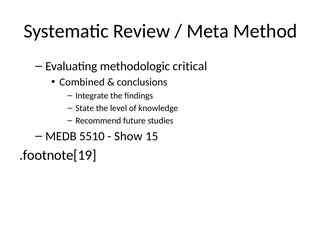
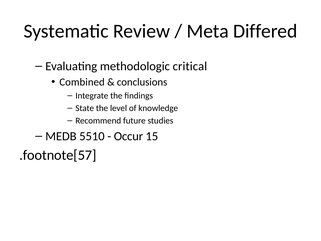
Method: Method -> Differed
Show: Show -> Occur
.footnote[19: .footnote[19 -> .footnote[57
